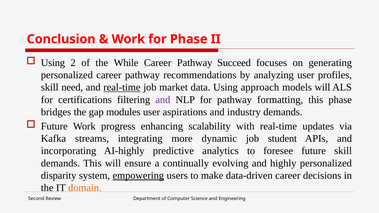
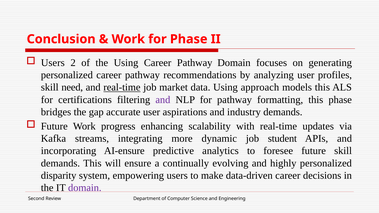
Using at (53, 63): Using -> Users
the While: While -> Using
Pathway Succeed: Succeed -> Domain
models will: will -> this
modules: modules -> accurate
AI-highly: AI-highly -> AI-ensure
empowering underline: present -> none
domain at (85, 188) colour: orange -> purple
